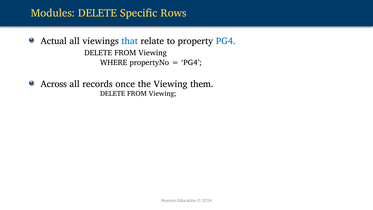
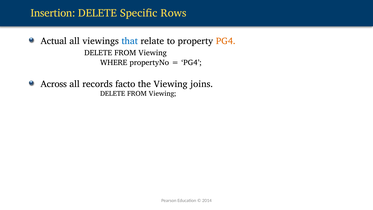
Modules: Modules -> Insertion
PG4 at (226, 41) colour: blue -> orange
once: once -> facto
them: them -> joins
